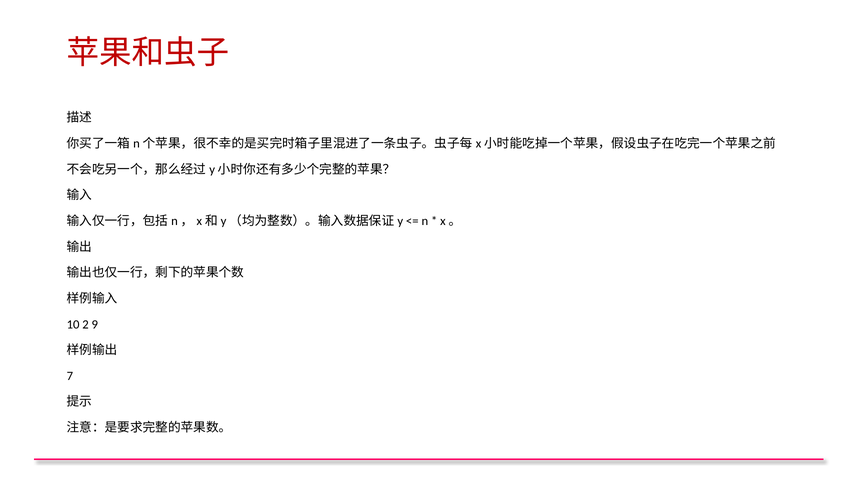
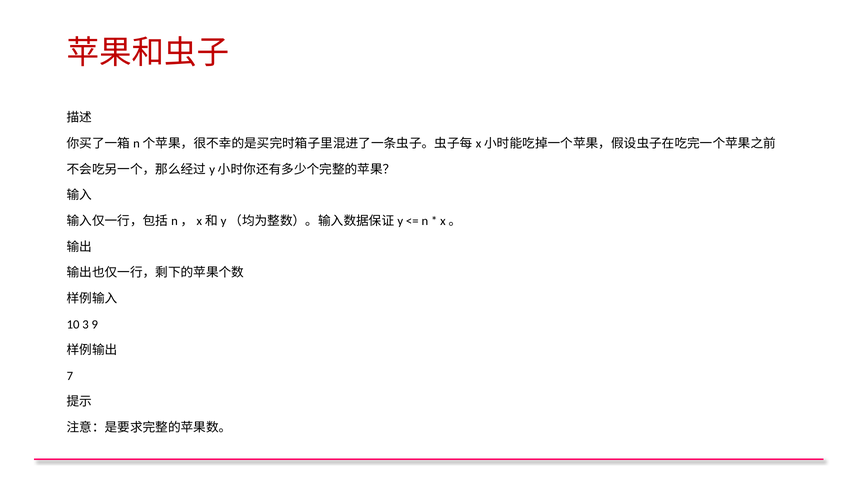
2: 2 -> 3
